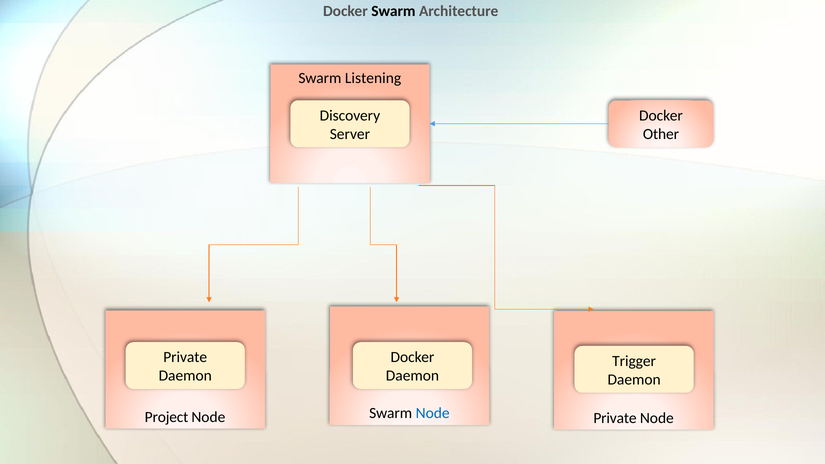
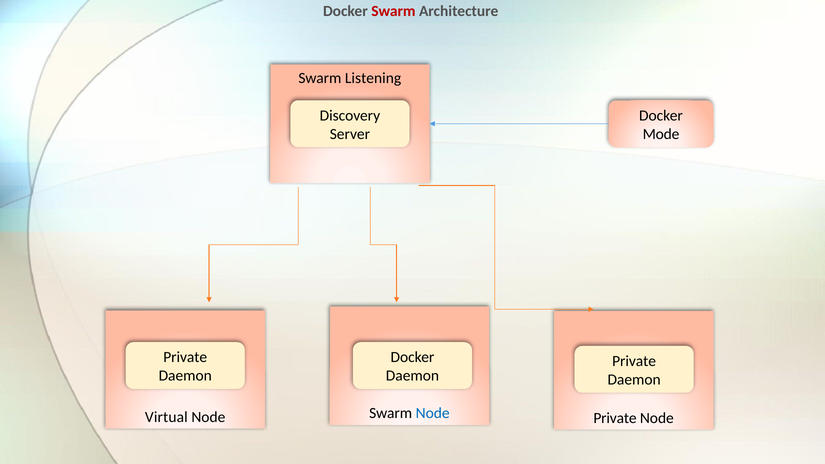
Swarm at (393, 11) colour: black -> red
Other: Other -> Mode
Trigger at (634, 361): Trigger -> Private
Project: Project -> Virtual
